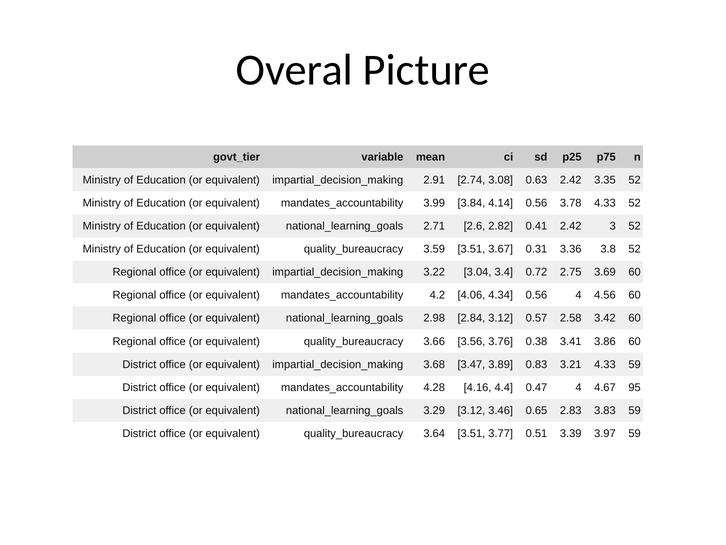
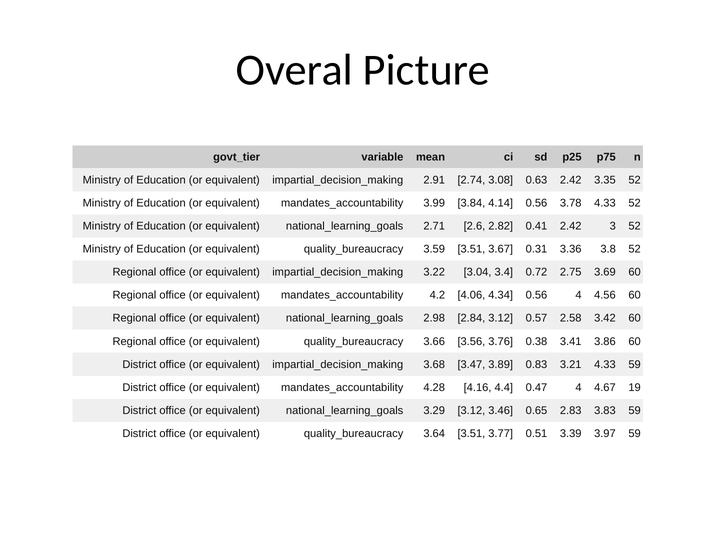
95: 95 -> 19
